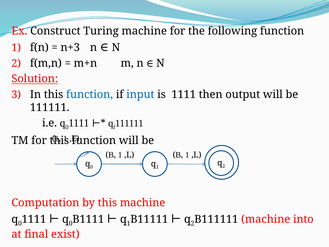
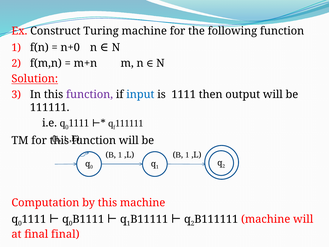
n+3: n+3 -> n+0
function at (90, 94) colour: blue -> purple
machine into: into -> will
final exist: exist -> final
